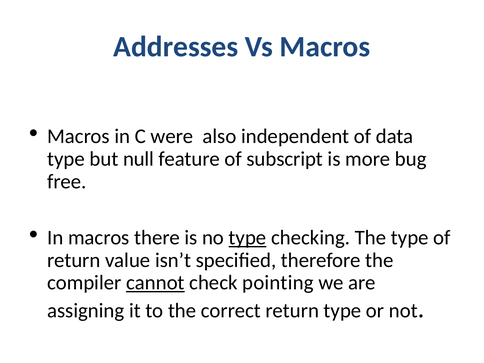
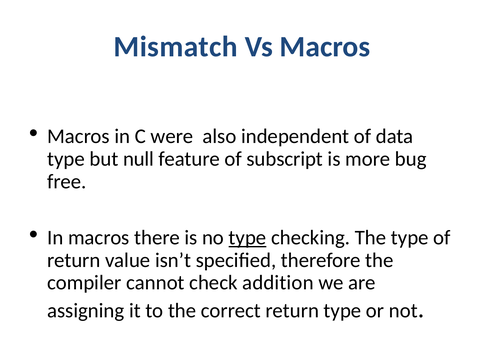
Addresses: Addresses -> Mismatch
cannot underline: present -> none
pointing: pointing -> addition
